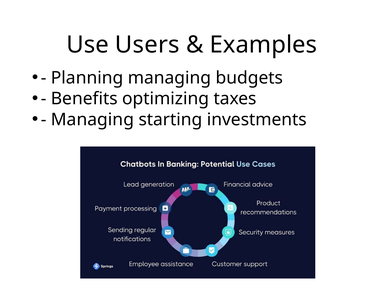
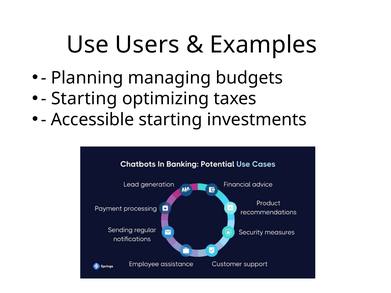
Benefits at (84, 99): Benefits -> Starting
Managing at (92, 120): Managing -> Accessible
